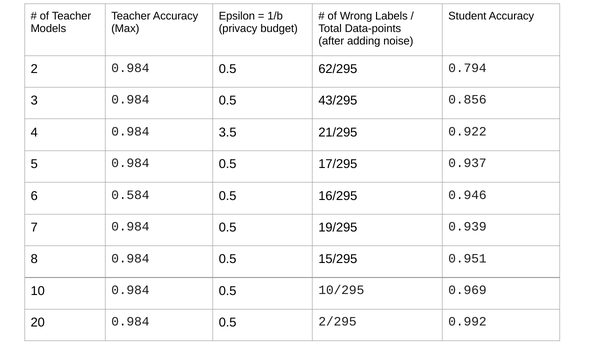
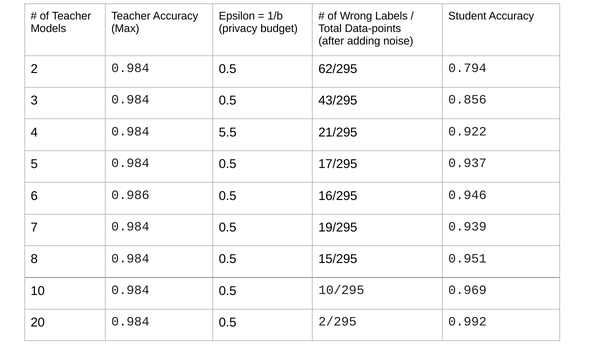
3.5: 3.5 -> 5.5
0.584: 0.584 -> 0.986
